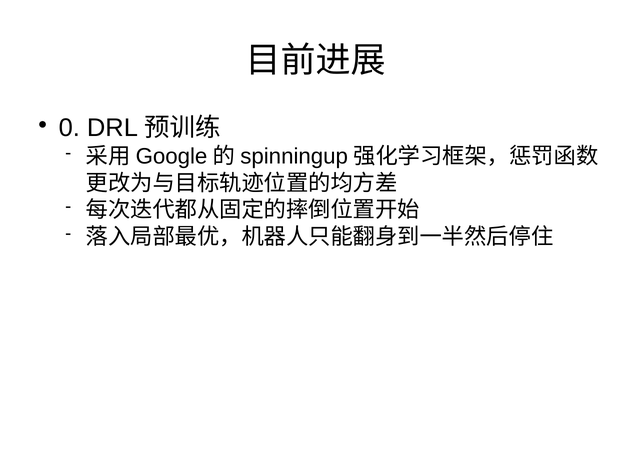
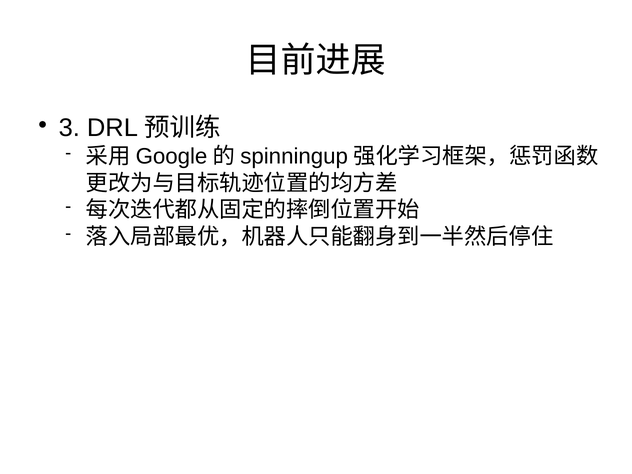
0: 0 -> 3
